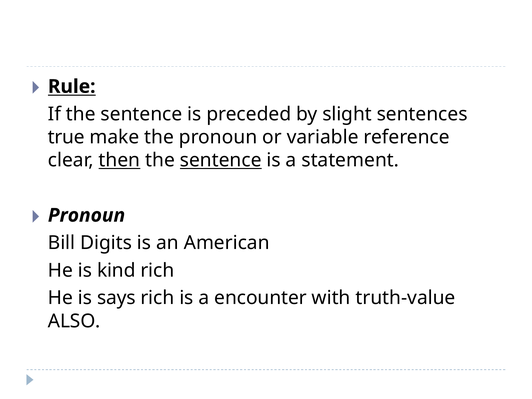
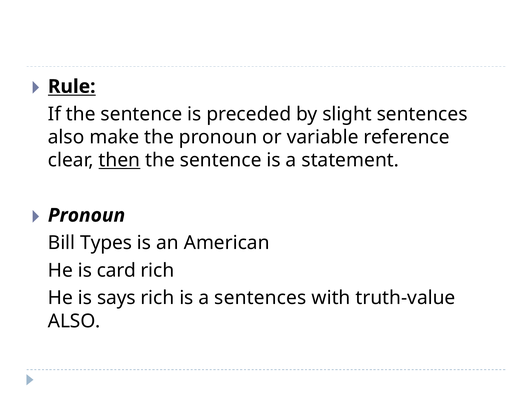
true at (66, 137): true -> also
sentence at (221, 160) underline: present -> none
Digits: Digits -> Types
kind: kind -> card
a encounter: encounter -> sentences
